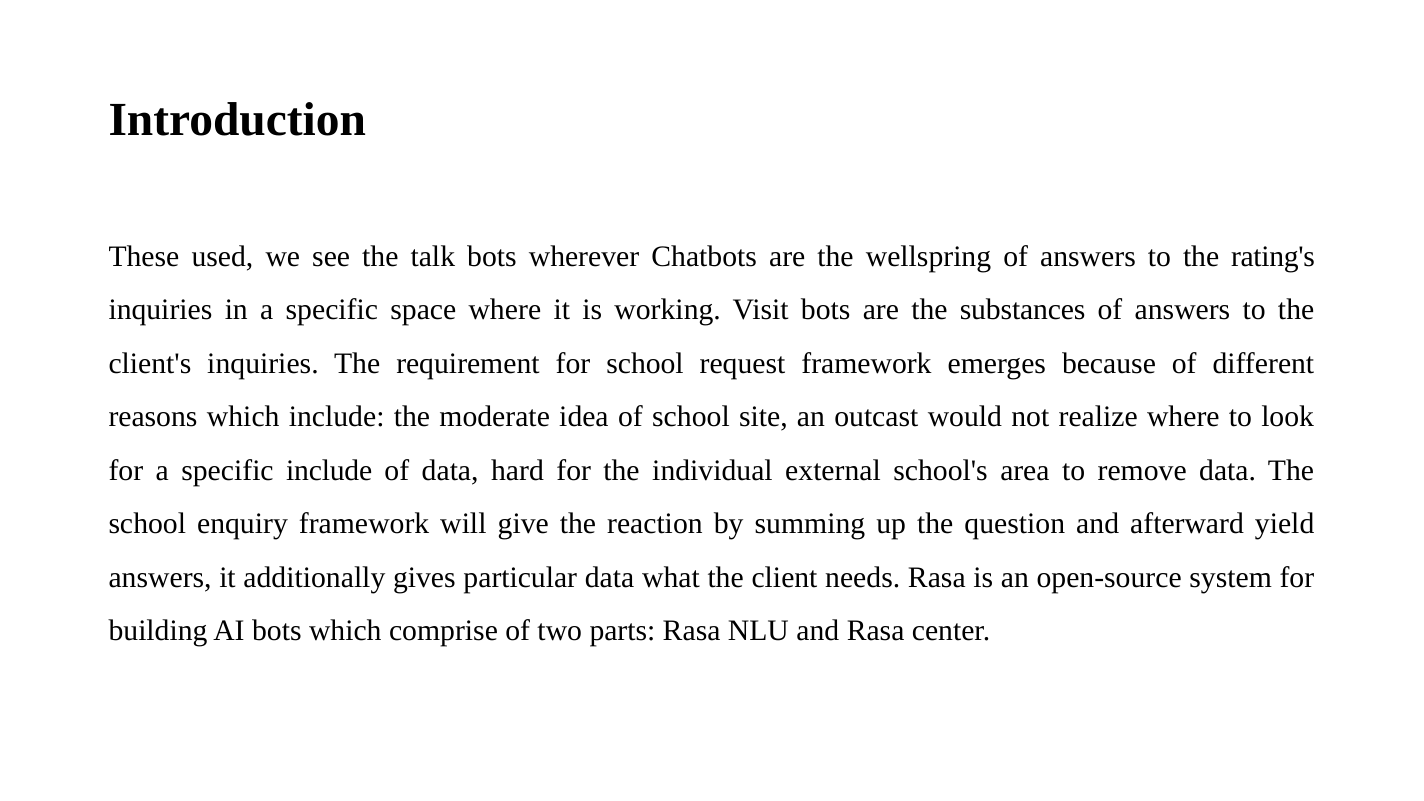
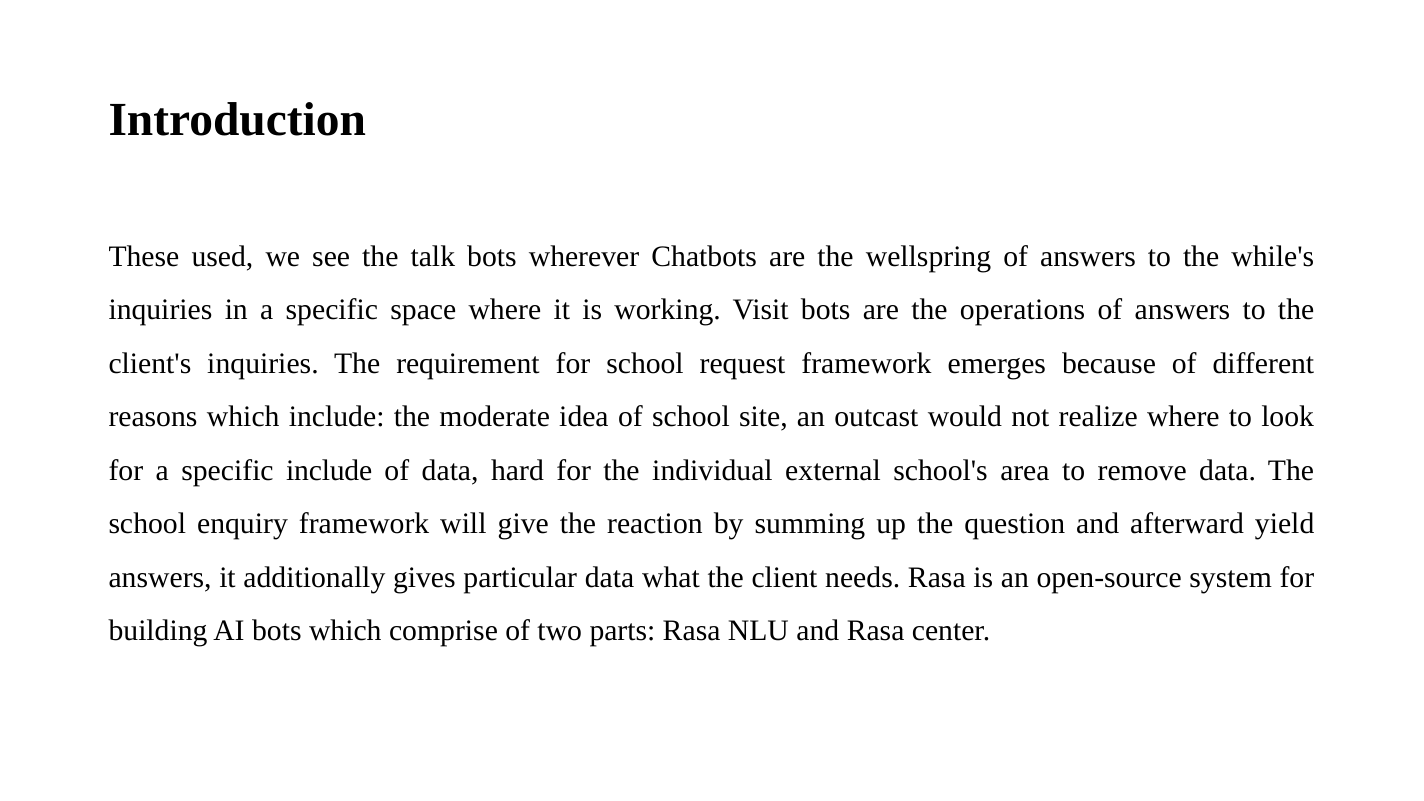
rating's: rating's -> while's
substances: substances -> operations
